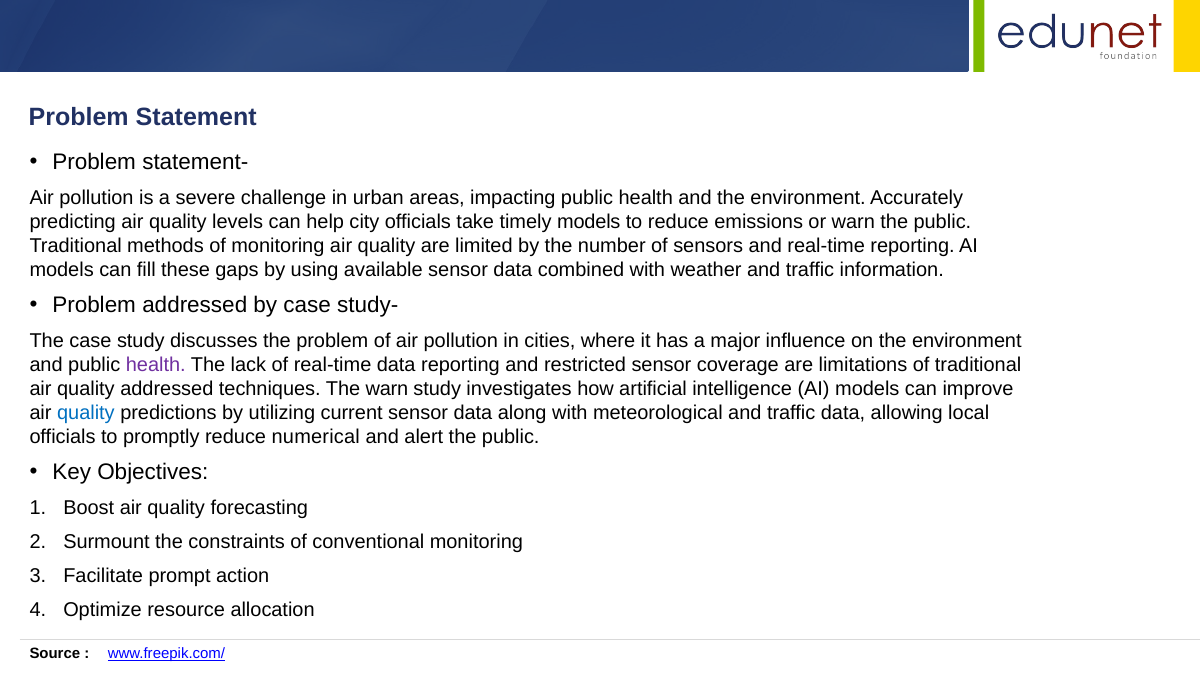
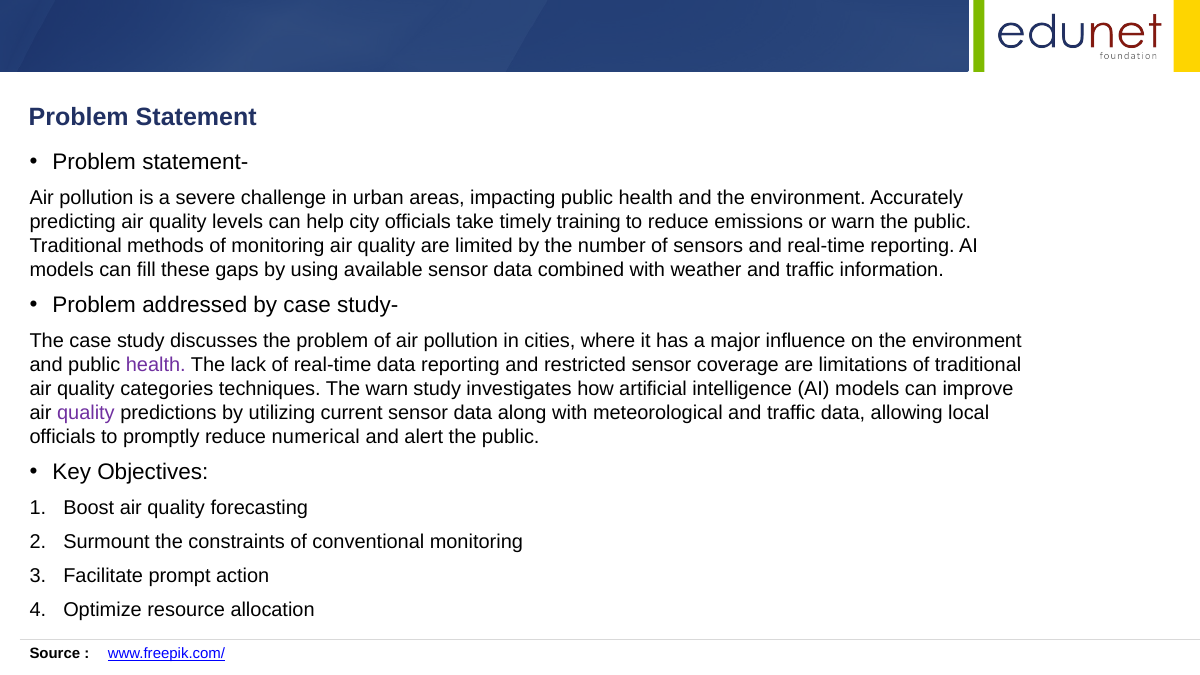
timely models: models -> training
quality addressed: addressed -> categories
quality at (86, 413) colour: blue -> purple
